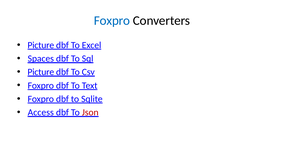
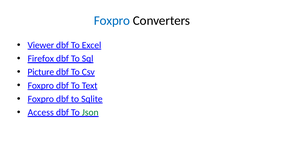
Picture at (41, 45): Picture -> Viewer
Spaces: Spaces -> Firefox
Json colour: red -> green
